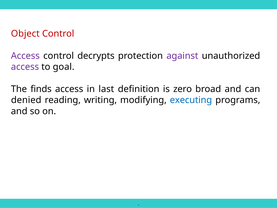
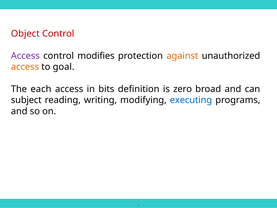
decrypts: decrypts -> modifies
against colour: purple -> orange
access at (25, 67) colour: purple -> orange
finds: finds -> each
last: last -> bits
denied: denied -> subject
